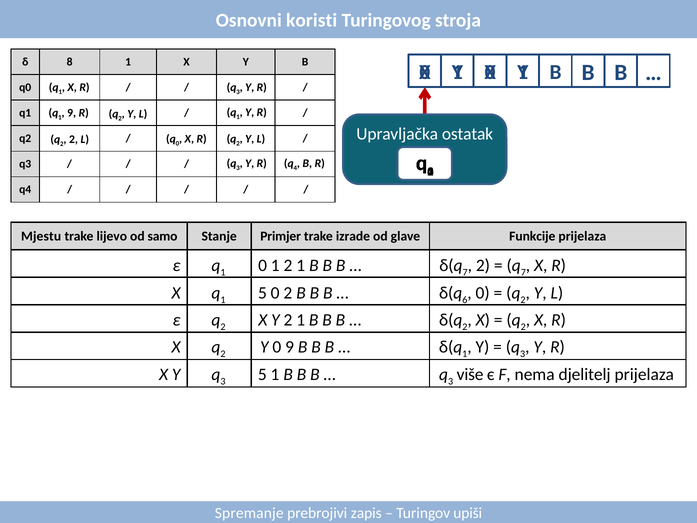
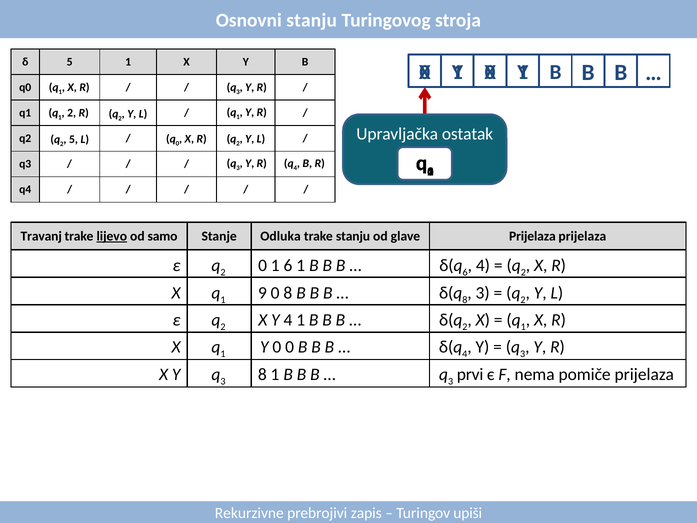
Osnovni koristi: koristi -> stanju
δ 8: 8 -> 5
9 at (72, 113): 9 -> 2
2 at (73, 139): 2 -> 5
Mjestu: Mjestu -> Travanj
lijevo underline: none -> present
Primjer: Primjer -> Odluka
trake izrade: izrade -> stanju
glave Funkcije: Funkcije -> Prijelaza
1 at (223, 272): 1 -> 2
1 2: 2 -> 6
7 at (465, 272): 7 -> 6
2 at (483, 265): 2 -> 4
7 at (523, 272): 7 -> 2
1 5: 5 -> 9
0 2: 2 -> 8
6 at (465, 300): 6 -> 8
0 at (483, 293): 0 -> 3
Y 2: 2 -> 4
2 at (523, 327): 2 -> 1
2 at (223, 354): 2 -> 1
Y 0 9: 9 -> 0
1 at (465, 354): 1 -> 4
5 at (262, 374): 5 -> 8
više: više -> prvi
djelitelj: djelitelj -> pomiče
Spremanje: Spremanje -> Rekurzivne
